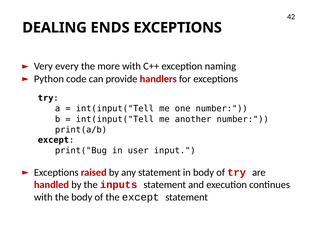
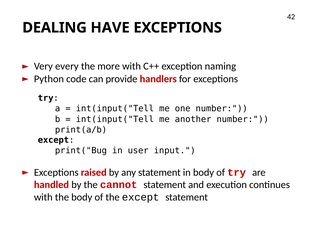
ENDS: ENDS -> HAVE
inputs: inputs -> cannot
